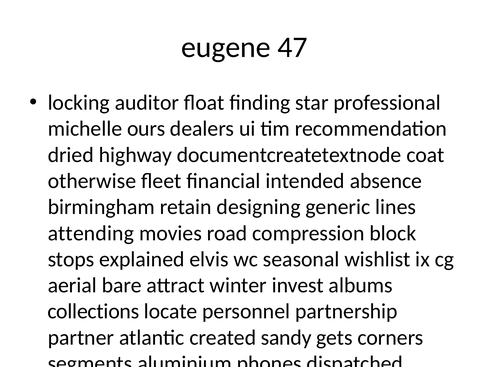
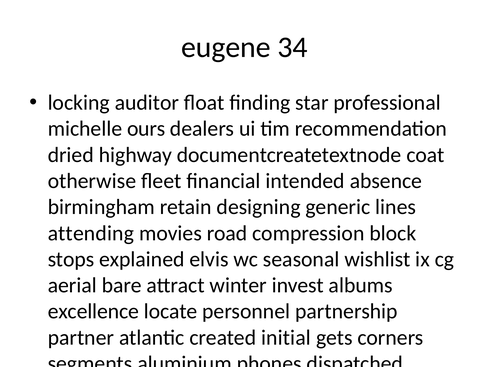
47: 47 -> 34
collections: collections -> excellence
sandy: sandy -> initial
